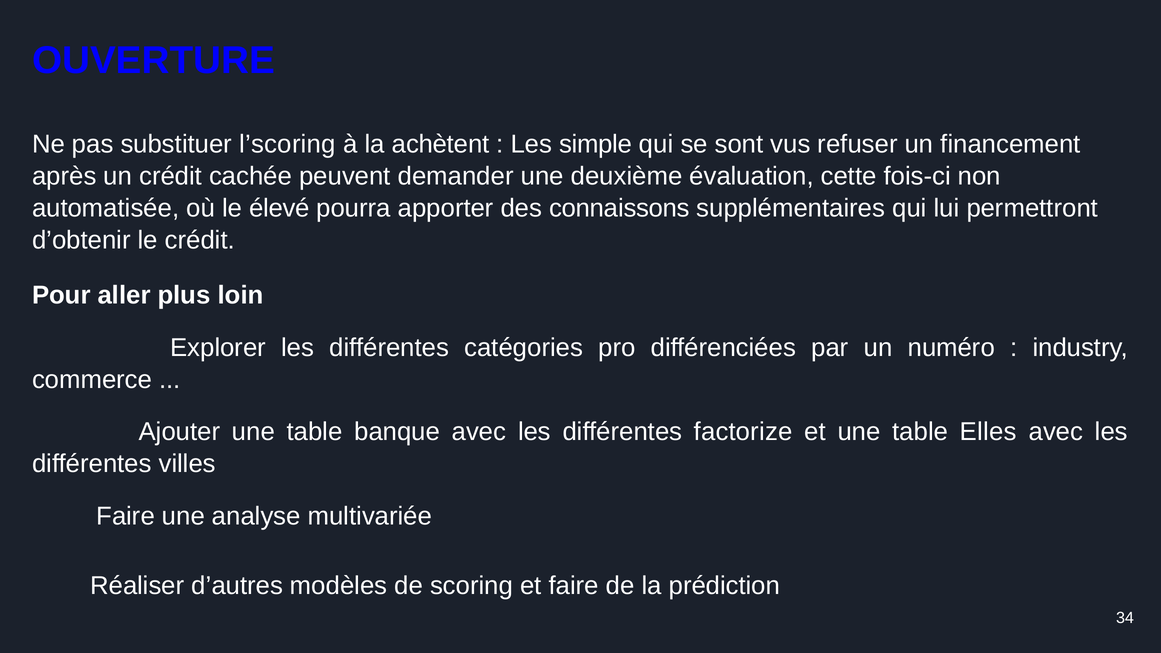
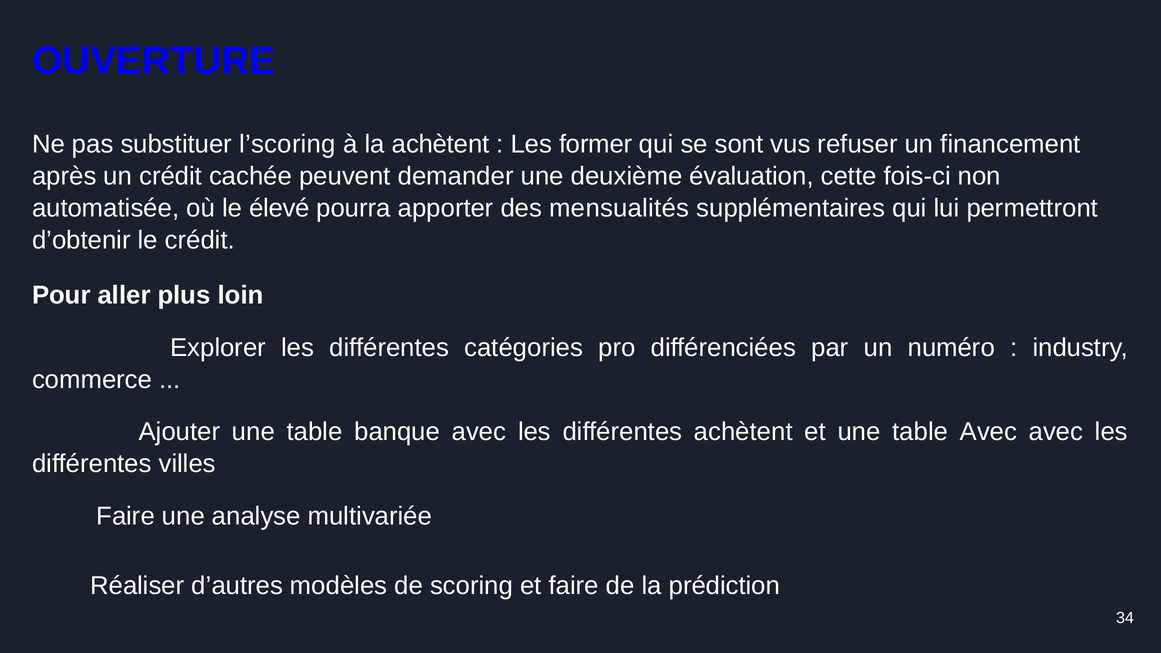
simple: simple -> former
connaissons: connaissons -> mensualités
différentes factorize: factorize -> achètent
table Elles: Elles -> Avec
